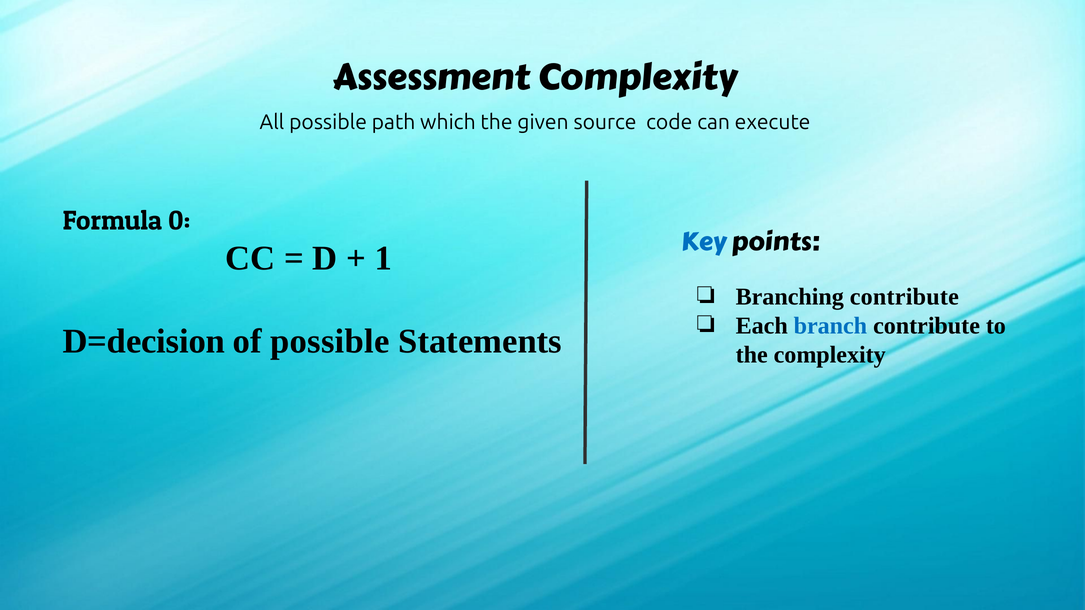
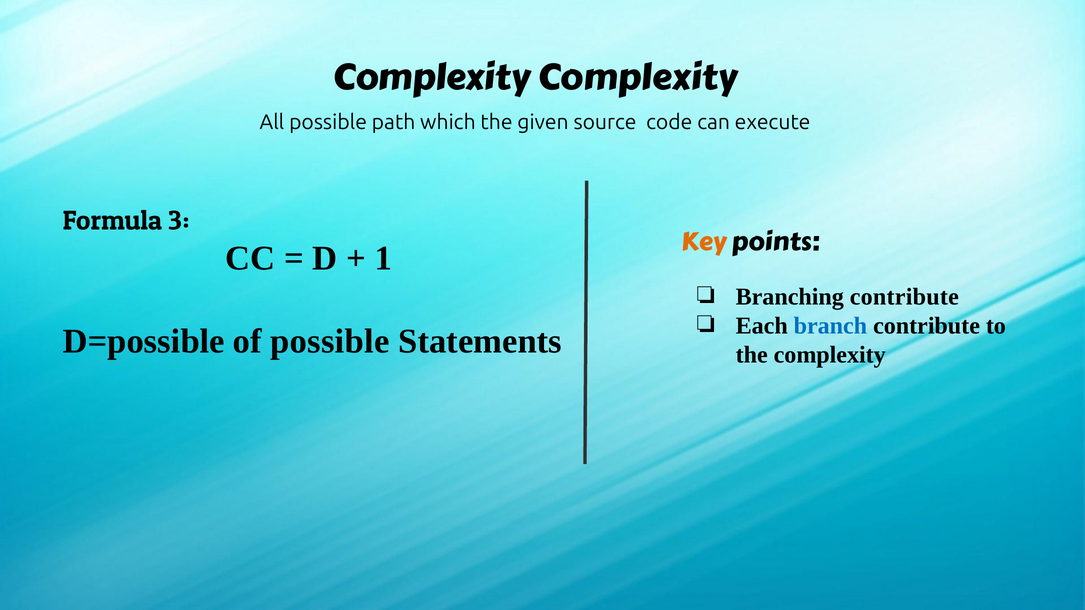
Assessment at (431, 78): Assessment -> Complexity
0: 0 -> 3
Key colour: blue -> orange
D=decision: D=decision -> D=possible
